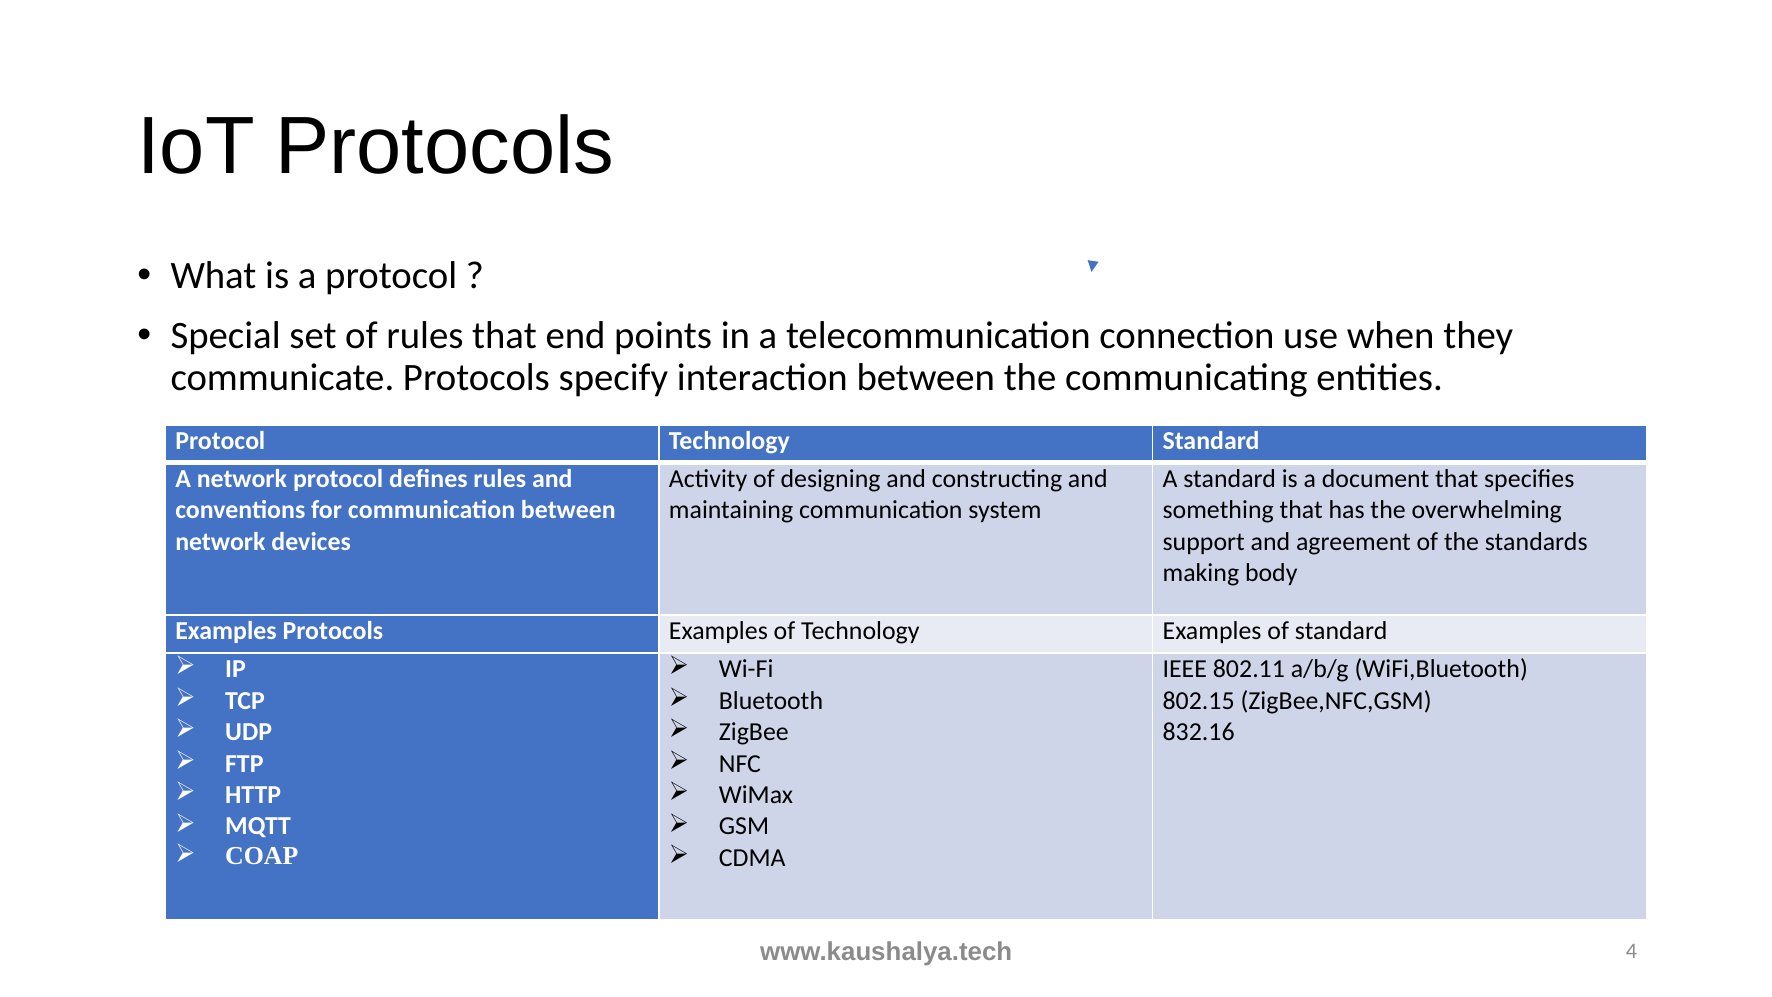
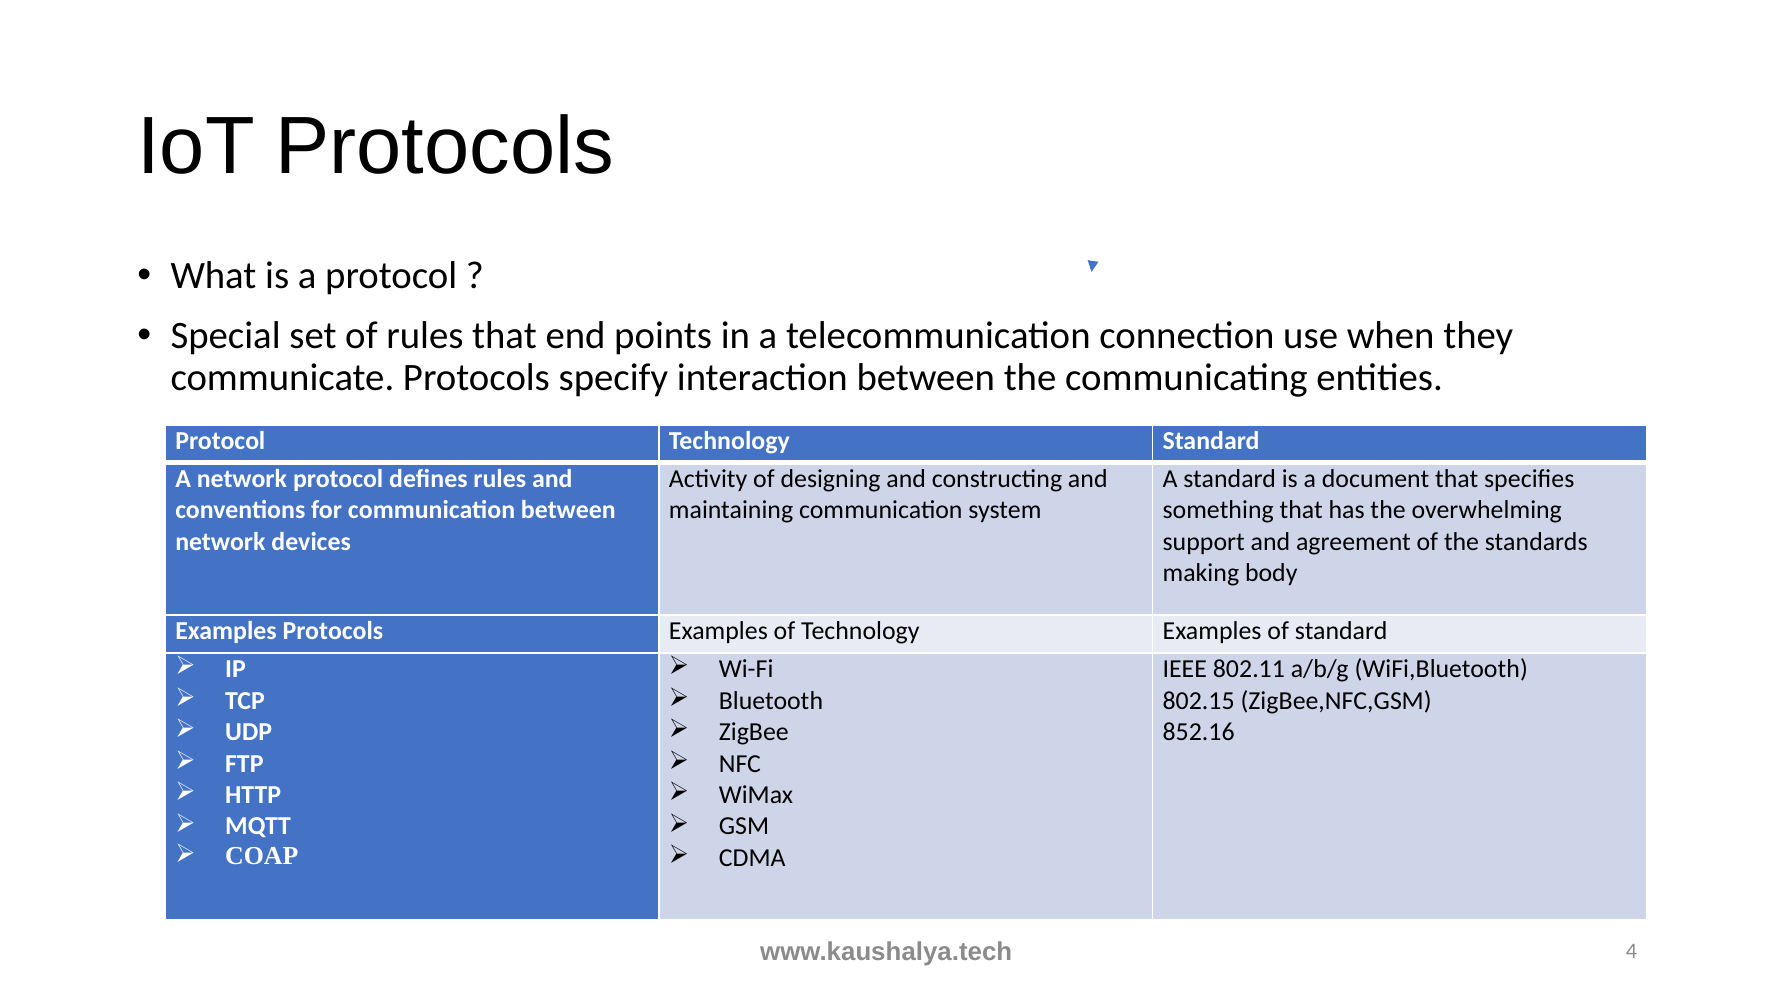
832.16: 832.16 -> 852.16
